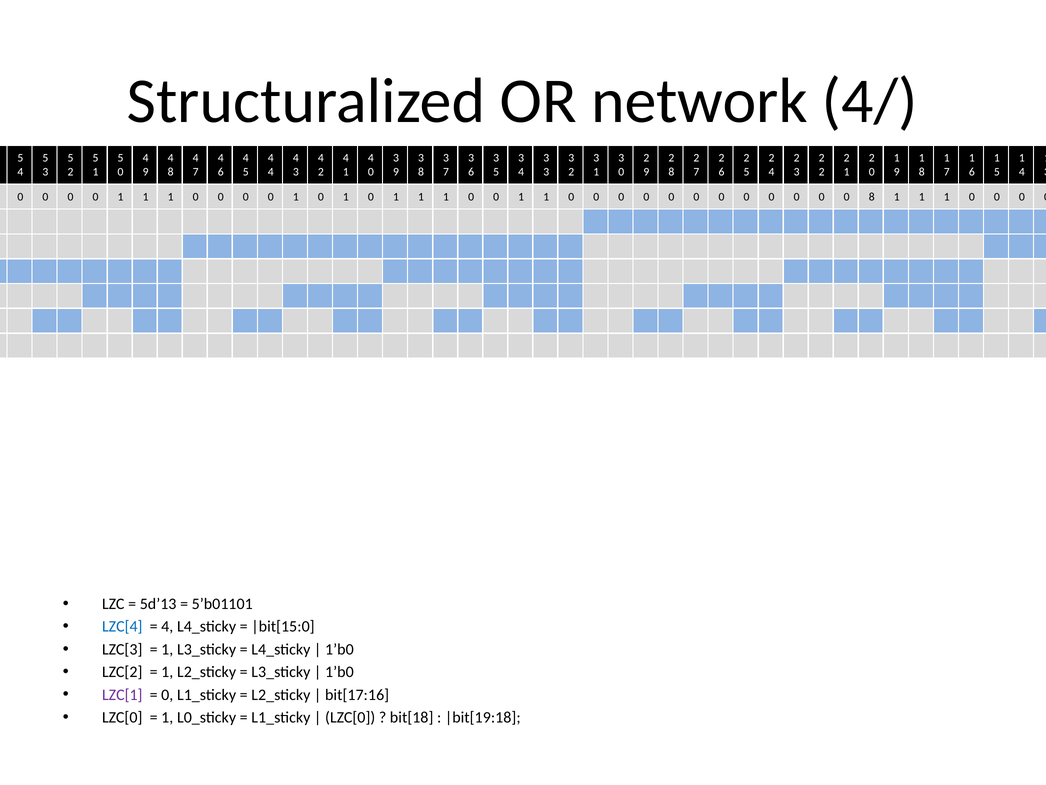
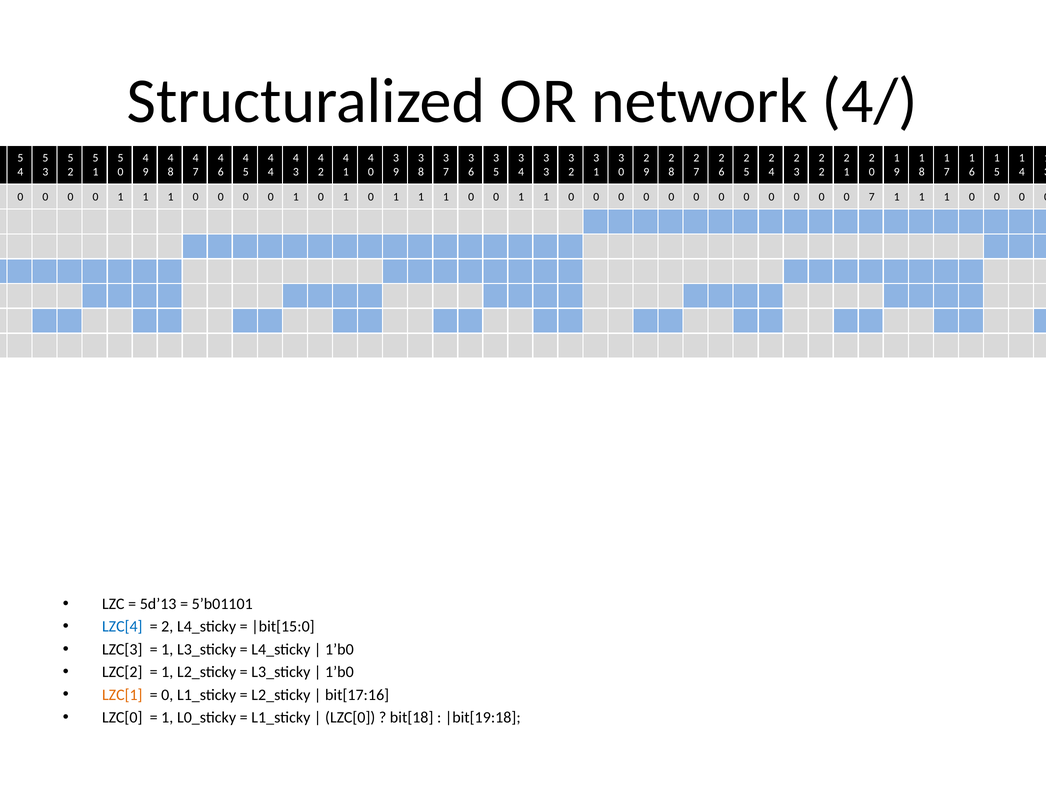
0 8: 8 -> 7
4 at (167, 626): 4 -> 2
LZC[1 colour: purple -> orange
